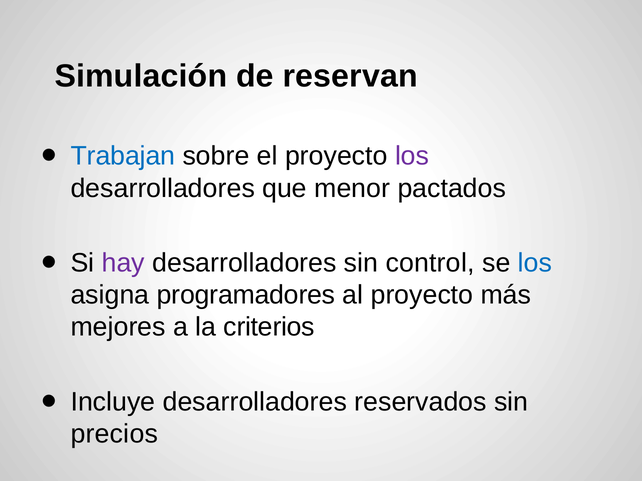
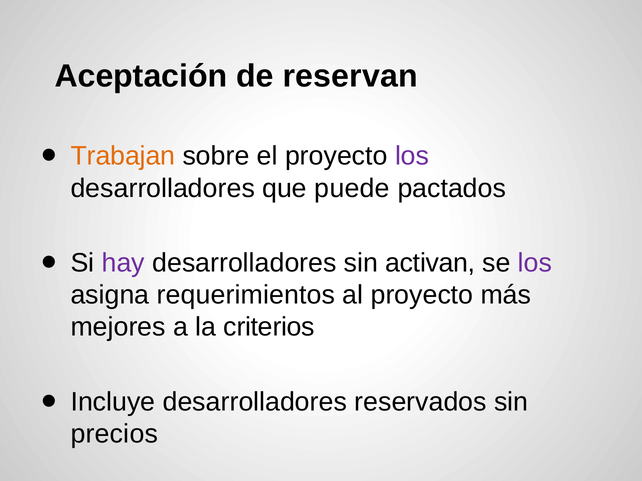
Simulación: Simulación -> Aceptación
Trabajan colour: blue -> orange
menor: menor -> puede
control: control -> activan
los at (535, 263) colour: blue -> purple
programadores: programadores -> requerimientos
